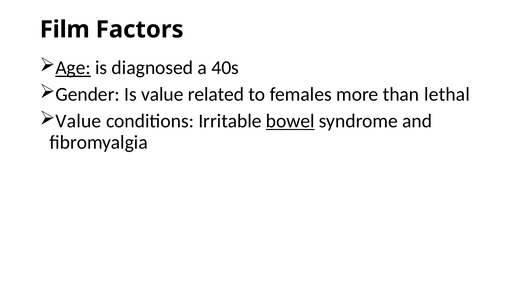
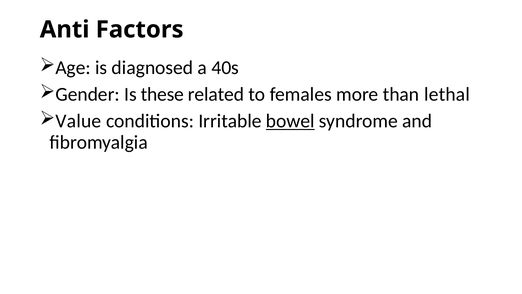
Film: Film -> Anti
Age underline: present -> none
Is value: value -> these
